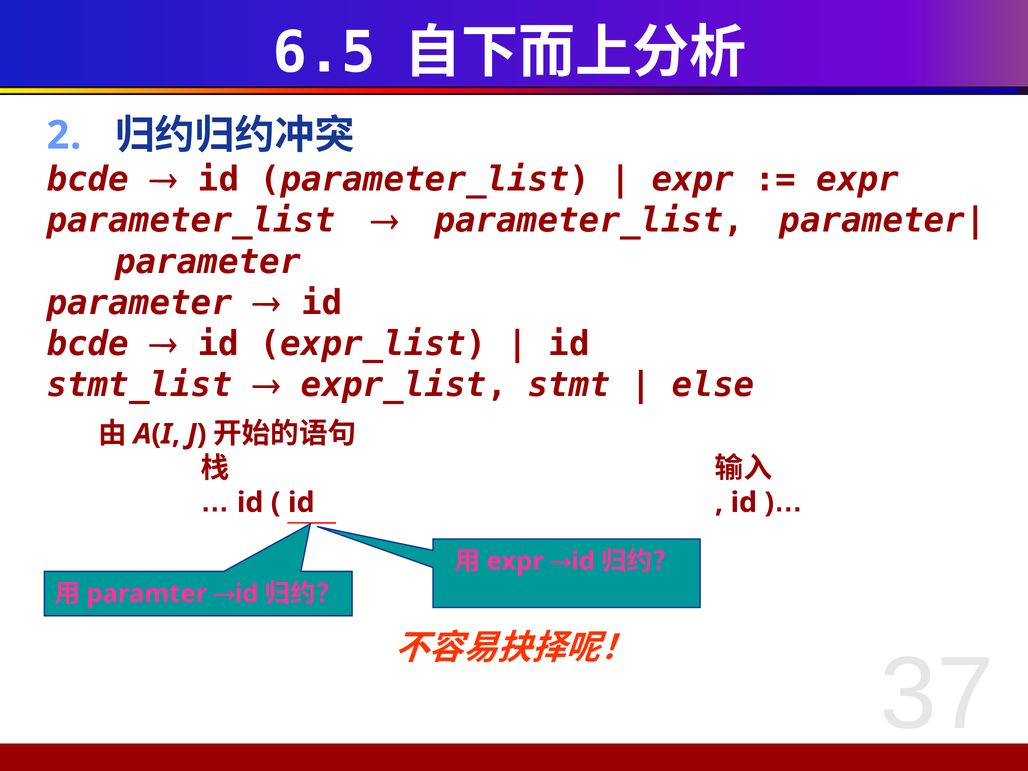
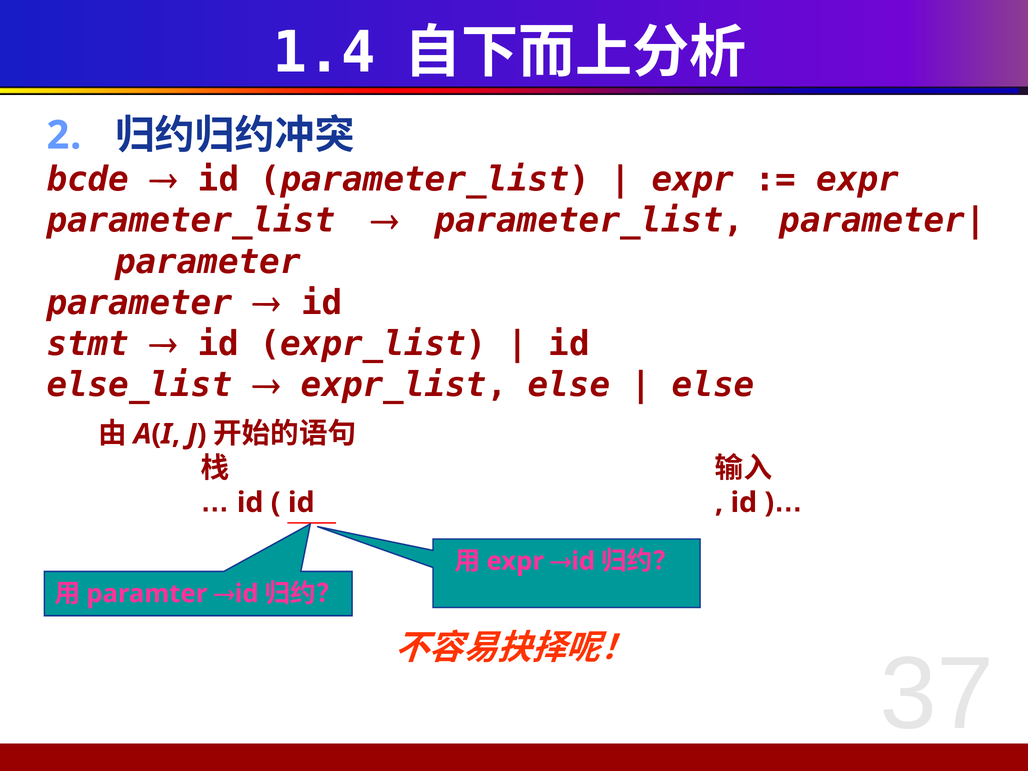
6.5: 6.5 -> 1.4
bcde at (88, 344): bcde -> stmt
stmt_list: stmt_list -> else_list
expr_list stmt: stmt -> else
